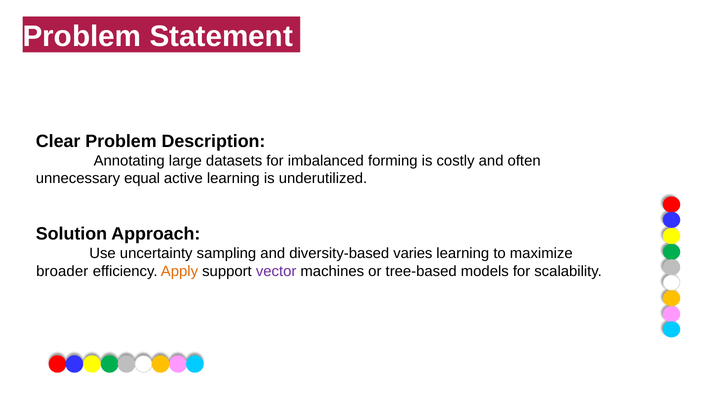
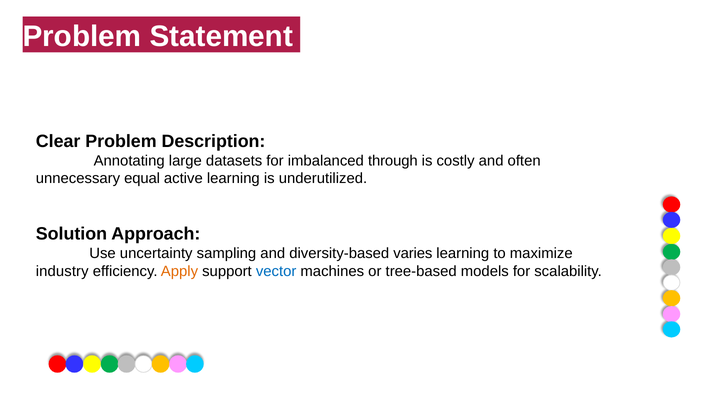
forming: forming -> through
broader: broader -> industry
vector colour: purple -> blue
